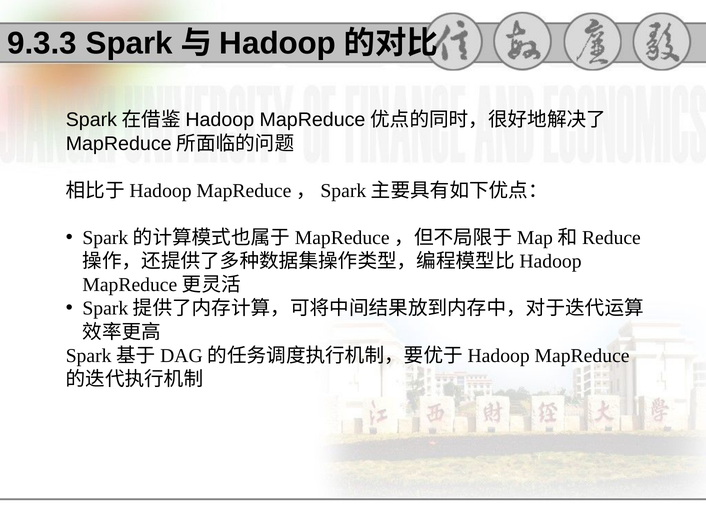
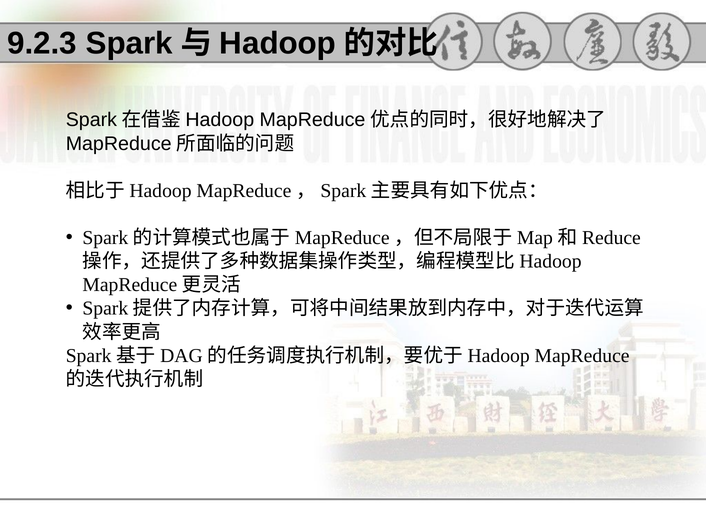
9.3.3: 9.3.3 -> 9.2.3
